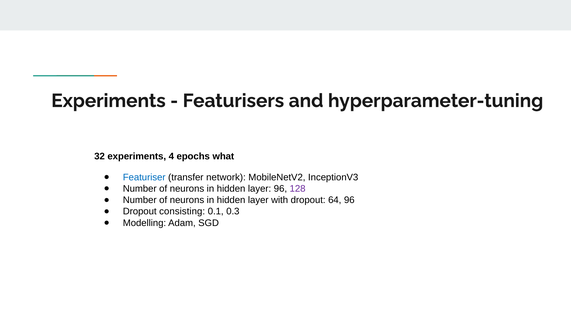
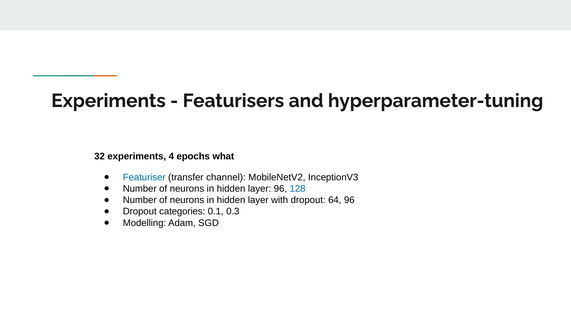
network: network -> channel
128 colour: purple -> blue
consisting: consisting -> categories
